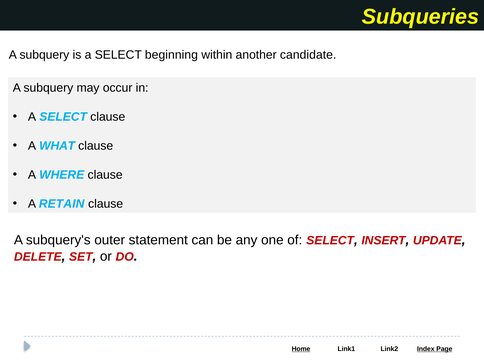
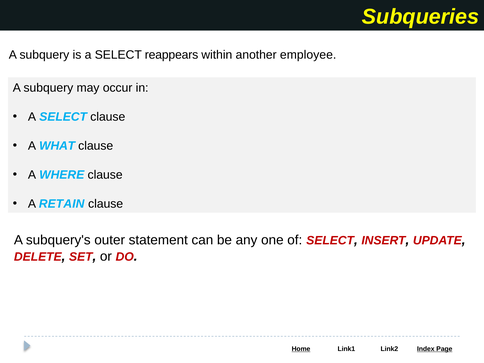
beginning: beginning -> reappears
candidate: candidate -> employee
